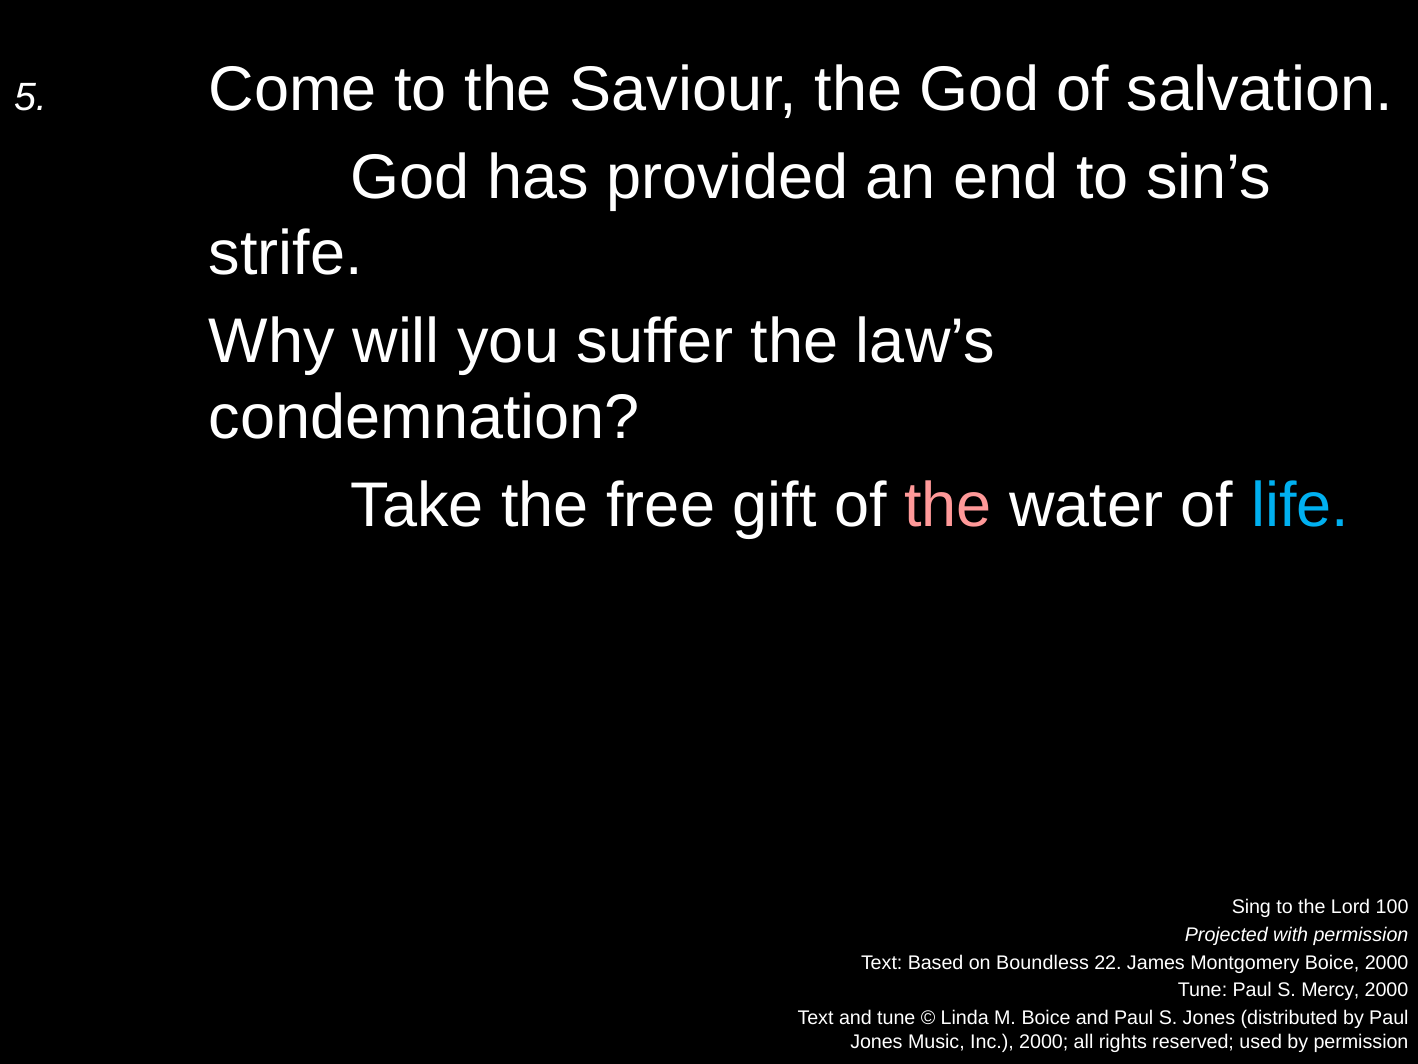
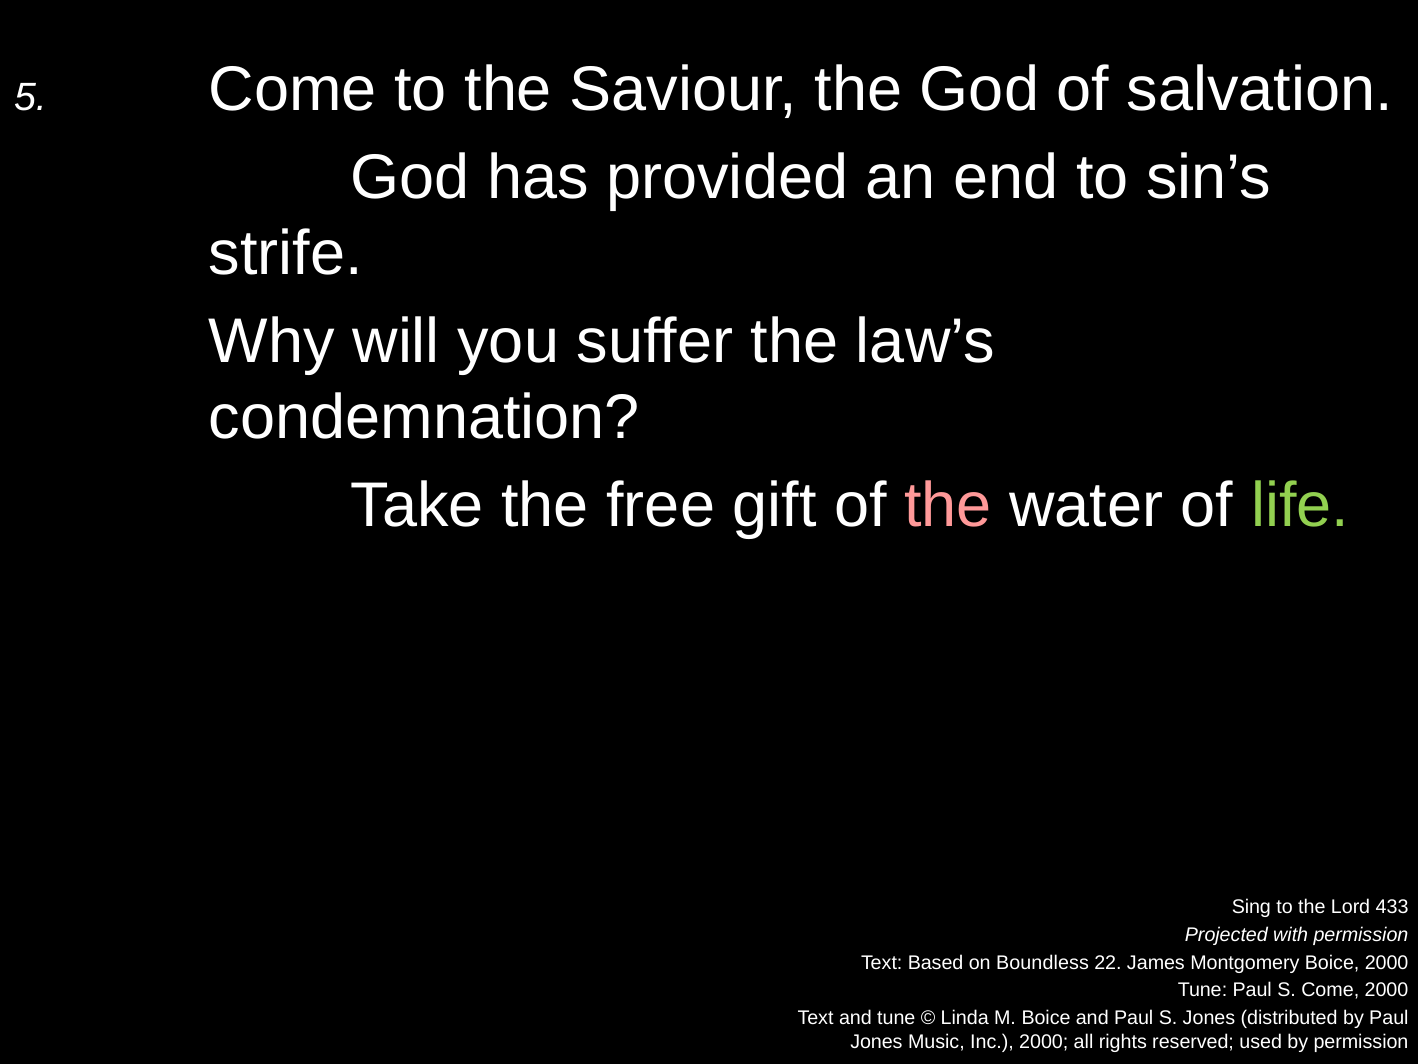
life colour: light blue -> light green
100: 100 -> 433
S Mercy: Mercy -> Come
